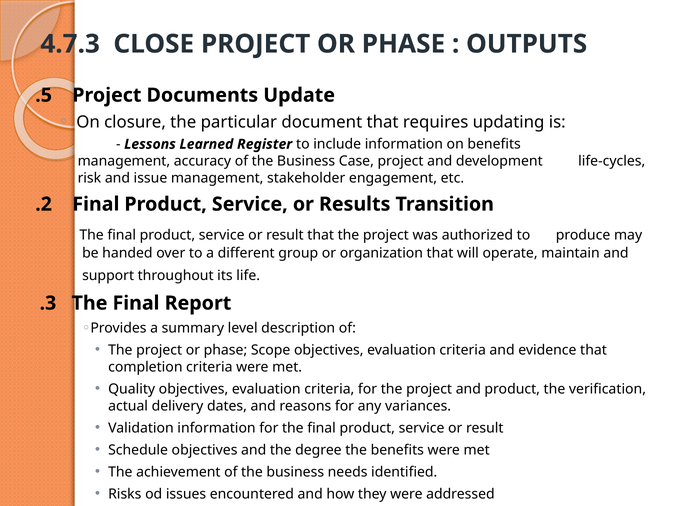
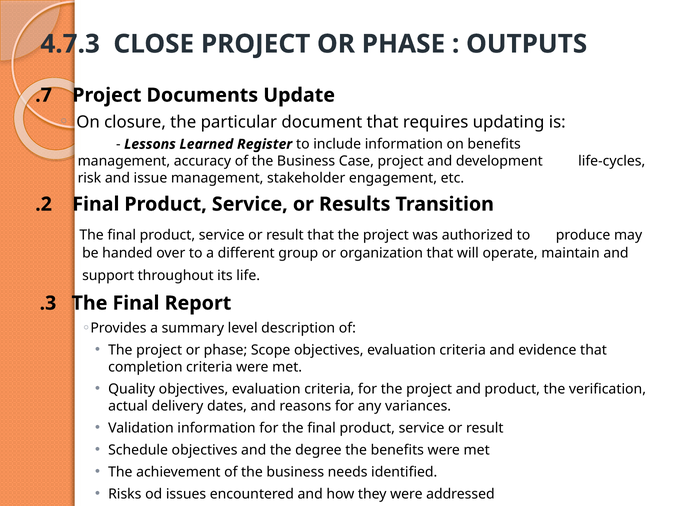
.5: .5 -> .7
